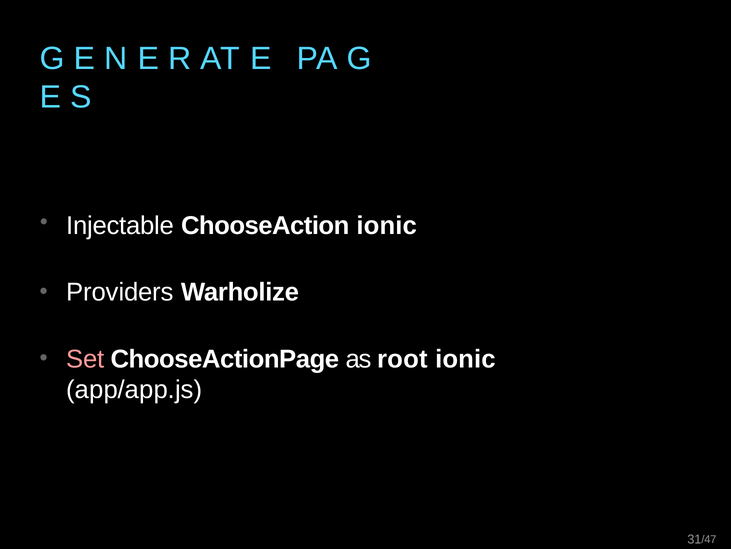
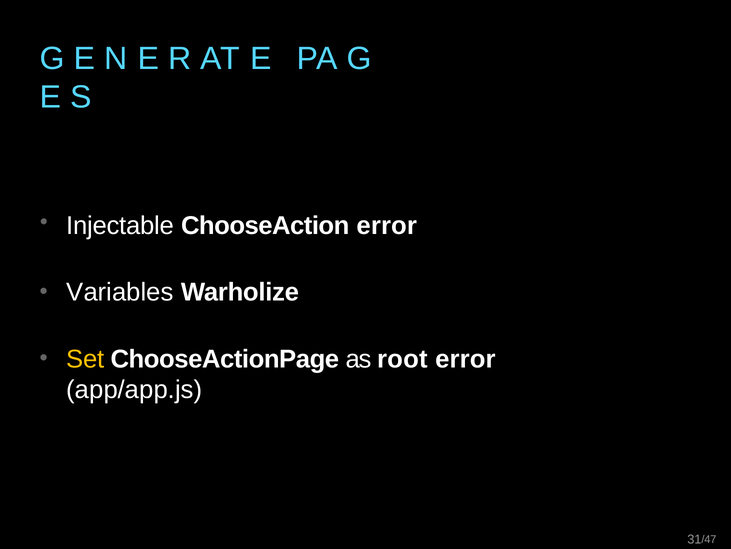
ChooseAction ionic: ionic -> error
Providers: Providers -> Variables
Set colour: pink -> yellow
root ionic: ionic -> error
